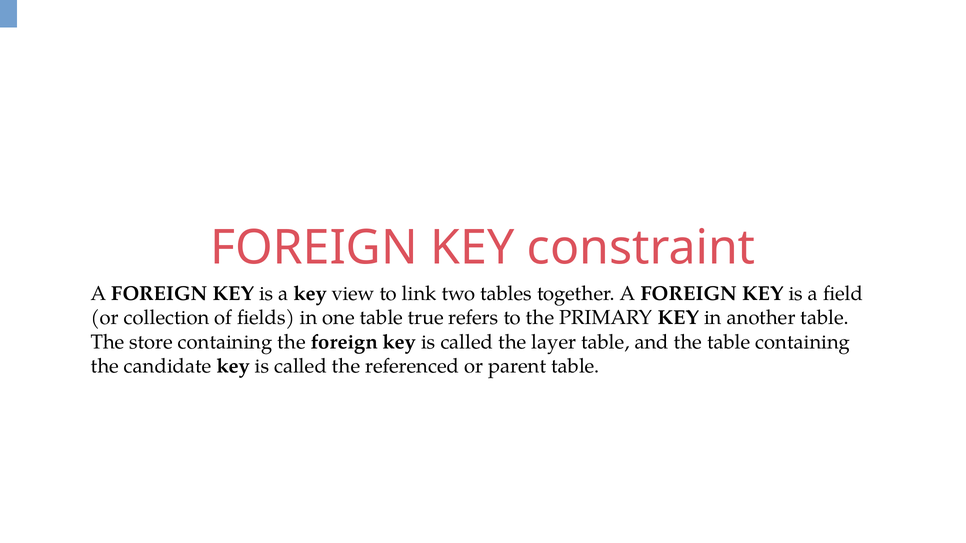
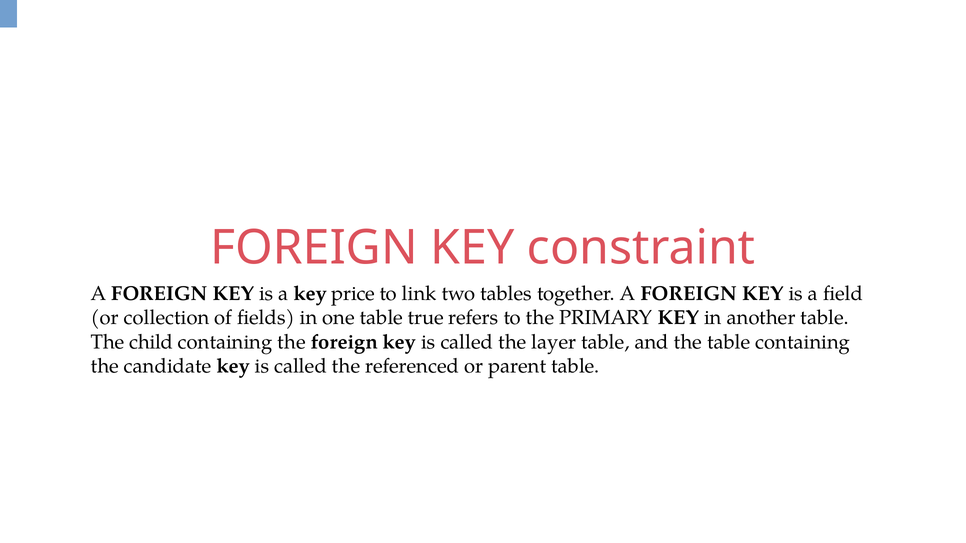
view: view -> price
store: store -> child
